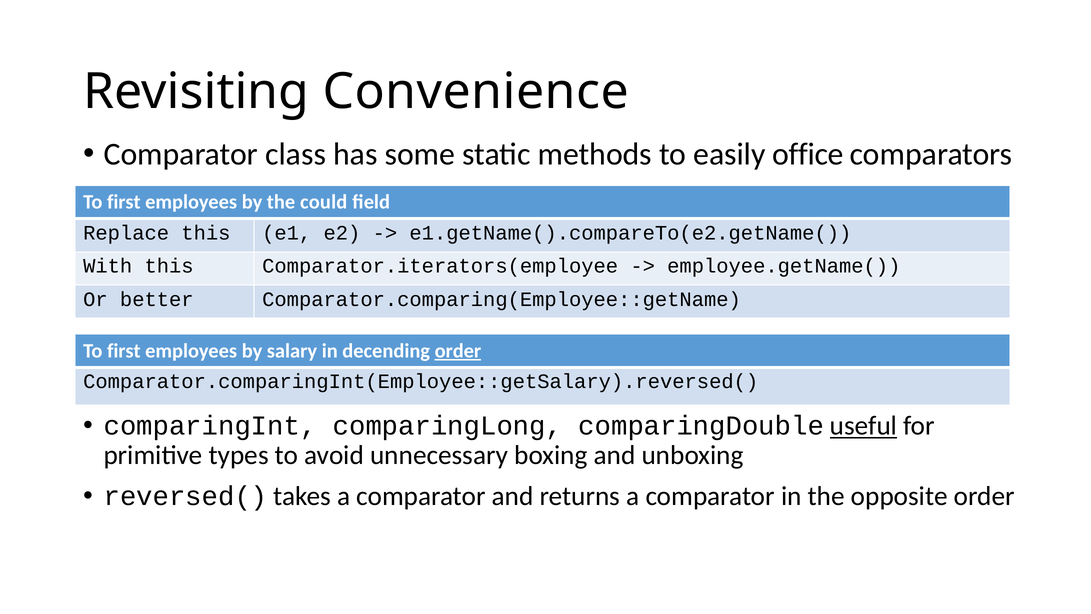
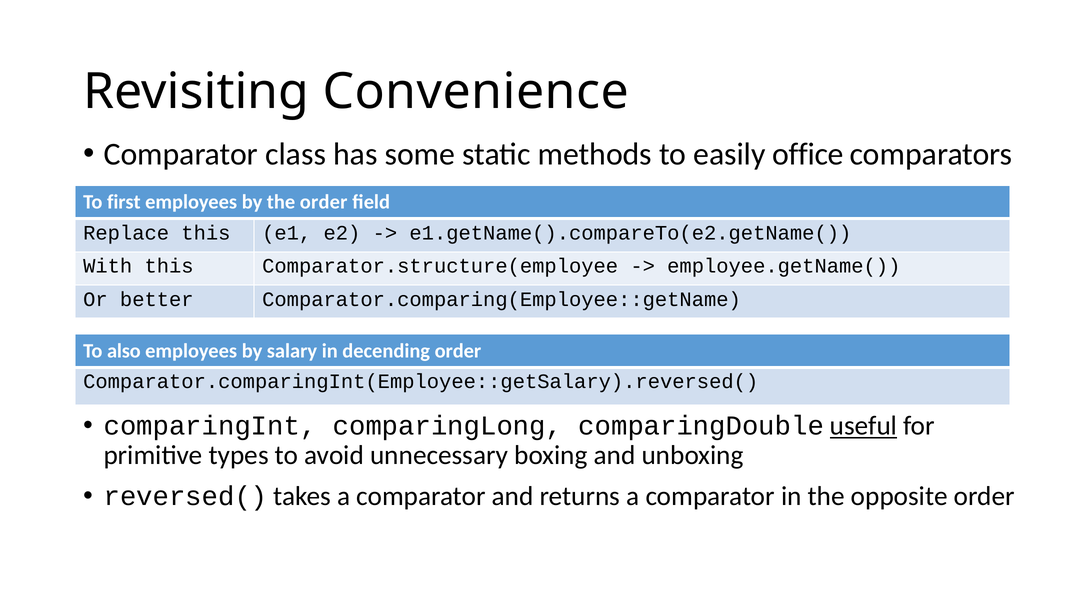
the could: could -> order
Comparator.iterators(employee: Comparator.iterators(employee -> Comparator.structure(employee
first at (124, 351): first -> also
order at (458, 351) underline: present -> none
